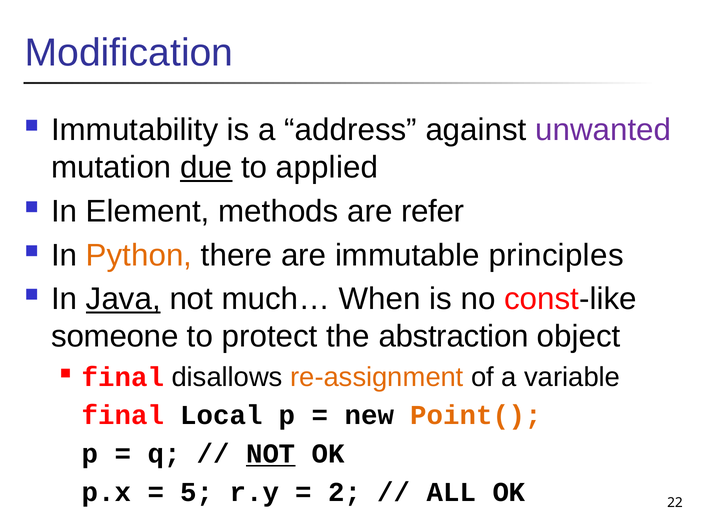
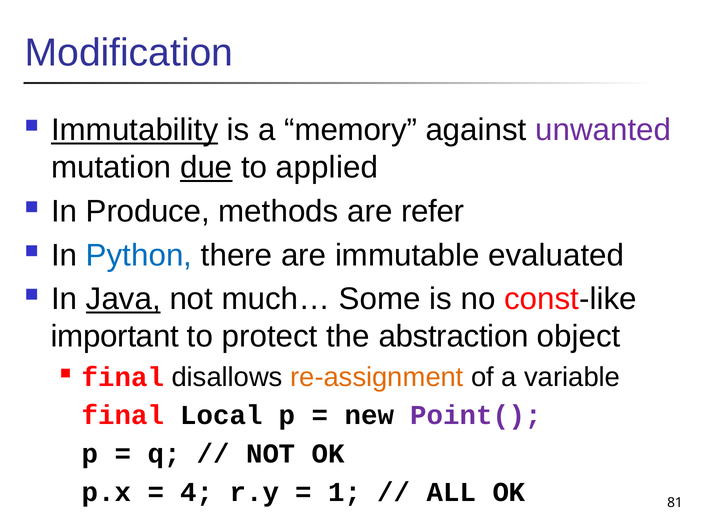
Immutability underline: none -> present
address: address -> memory
Element: Element -> Produce
Python colour: orange -> blue
principles: principles -> evaluated
When: When -> Some
someone: someone -> important
Point( colour: orange -> purple
NOT at (271, 454) underline: present -> none
5: 5 -> 4
2: 2 -> 1
22: 22 -> 81
